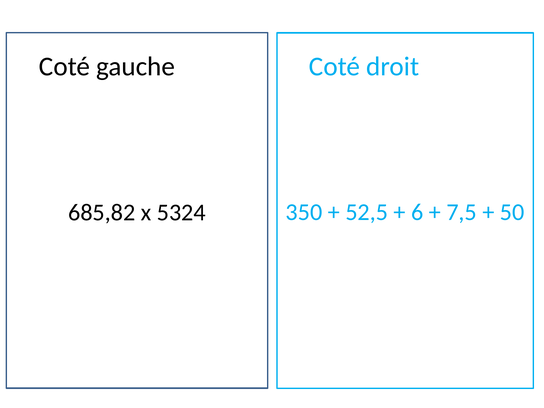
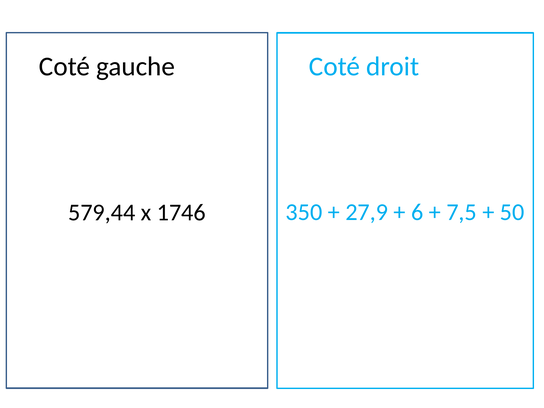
52,5: 52,5 -> 27,9
685,82: 685,82 -> 579,44
5324: 5324 -> 1746
